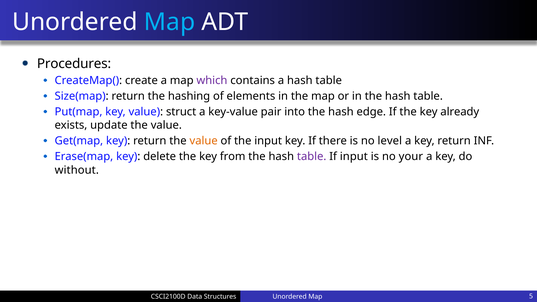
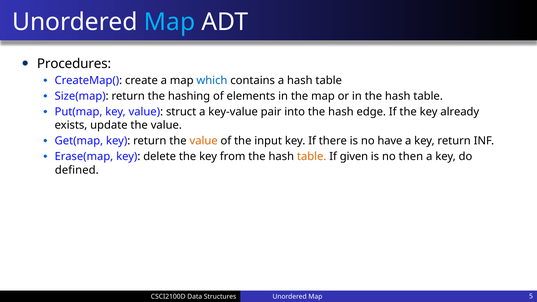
which colour: purple -> blue
level: level -> have
table at (312, 157) colour: purple -> orange
If input: input -> given
your: your -> then
without: without -> defined
